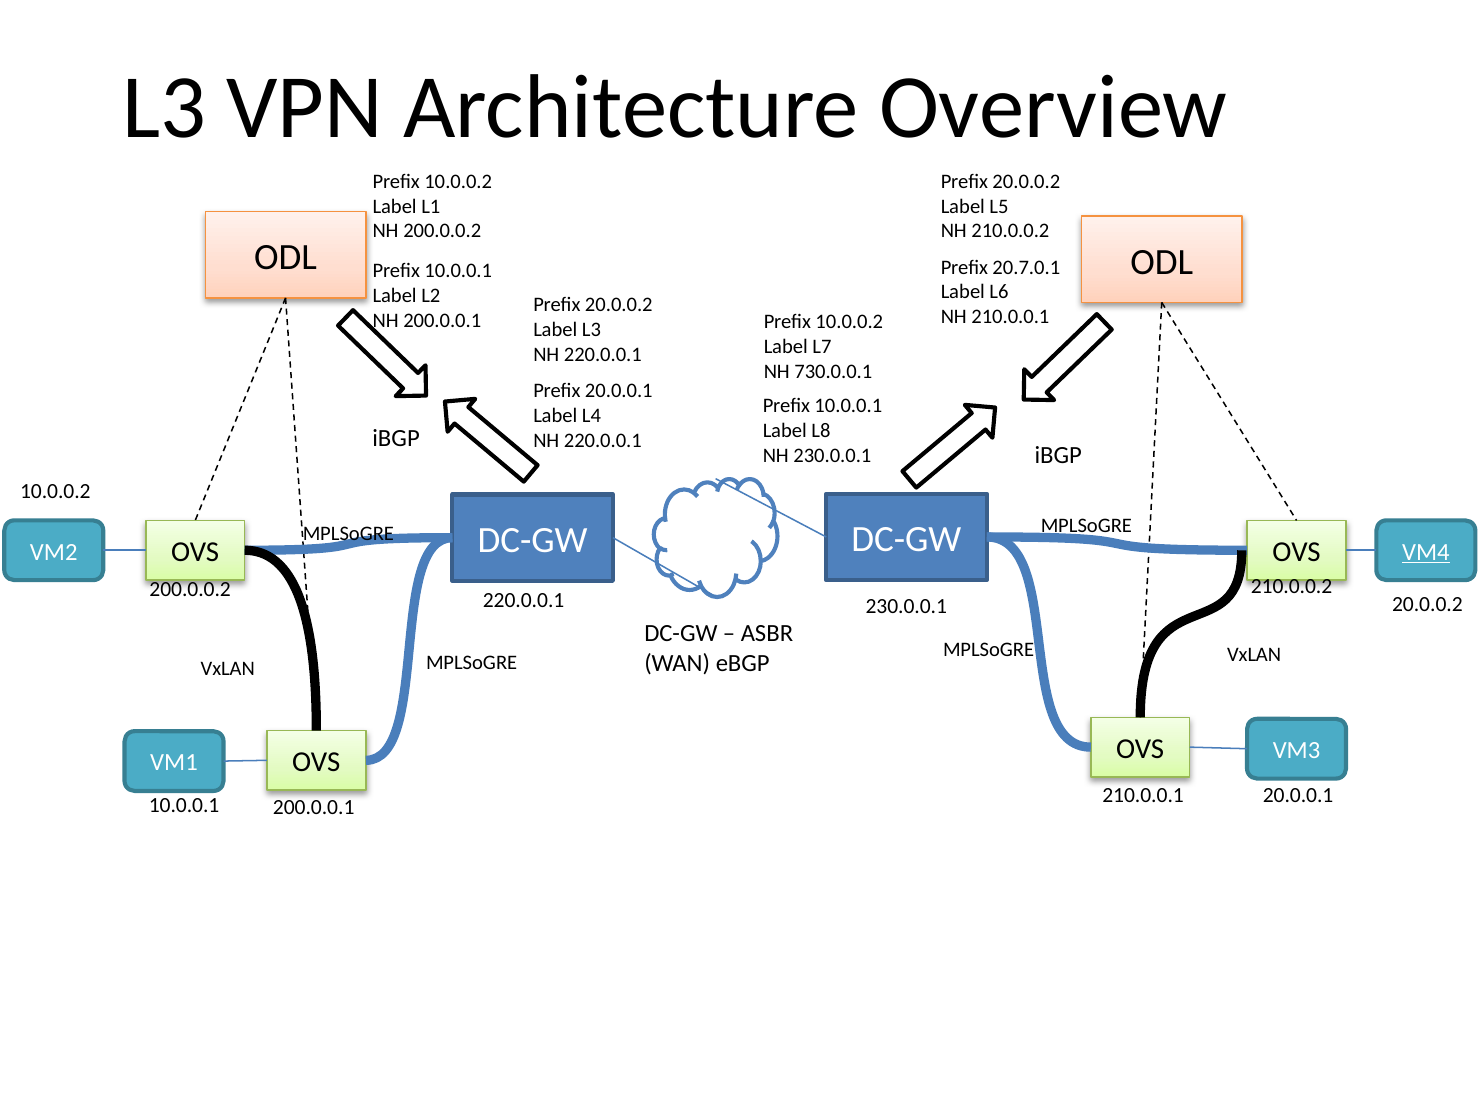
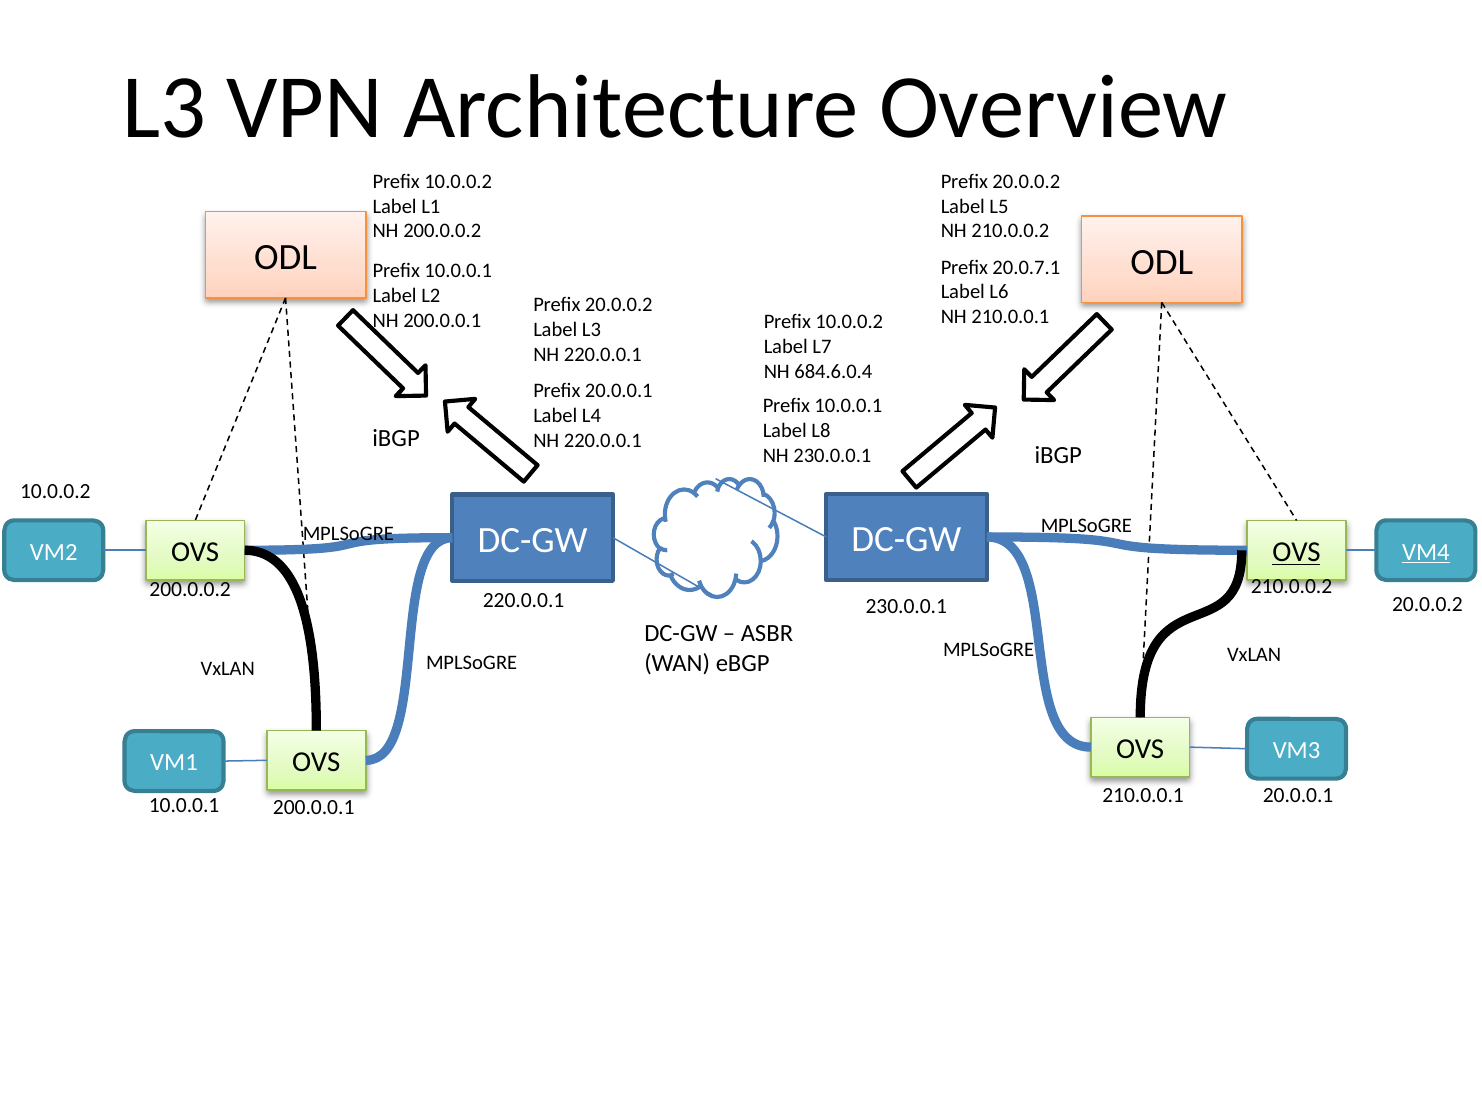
20.7.0.1: 20.7.0.1 -> 20.0.7.1
730.0.0.1: 730.0.0.1 -> 684.6.0.4
OVS at (1297, 552) underline: none -> present
